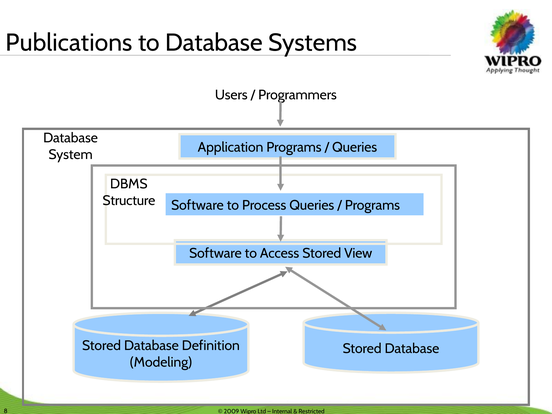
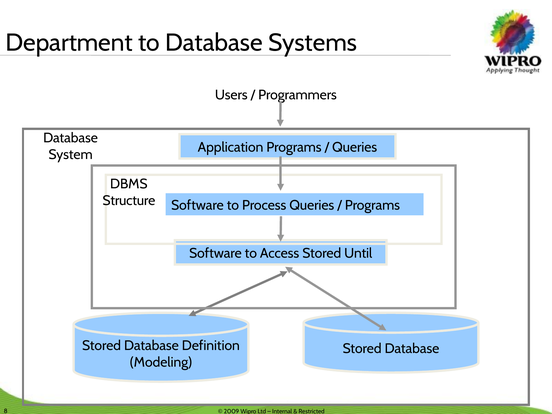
Publications: Publications -> Department
View: View -> Until
